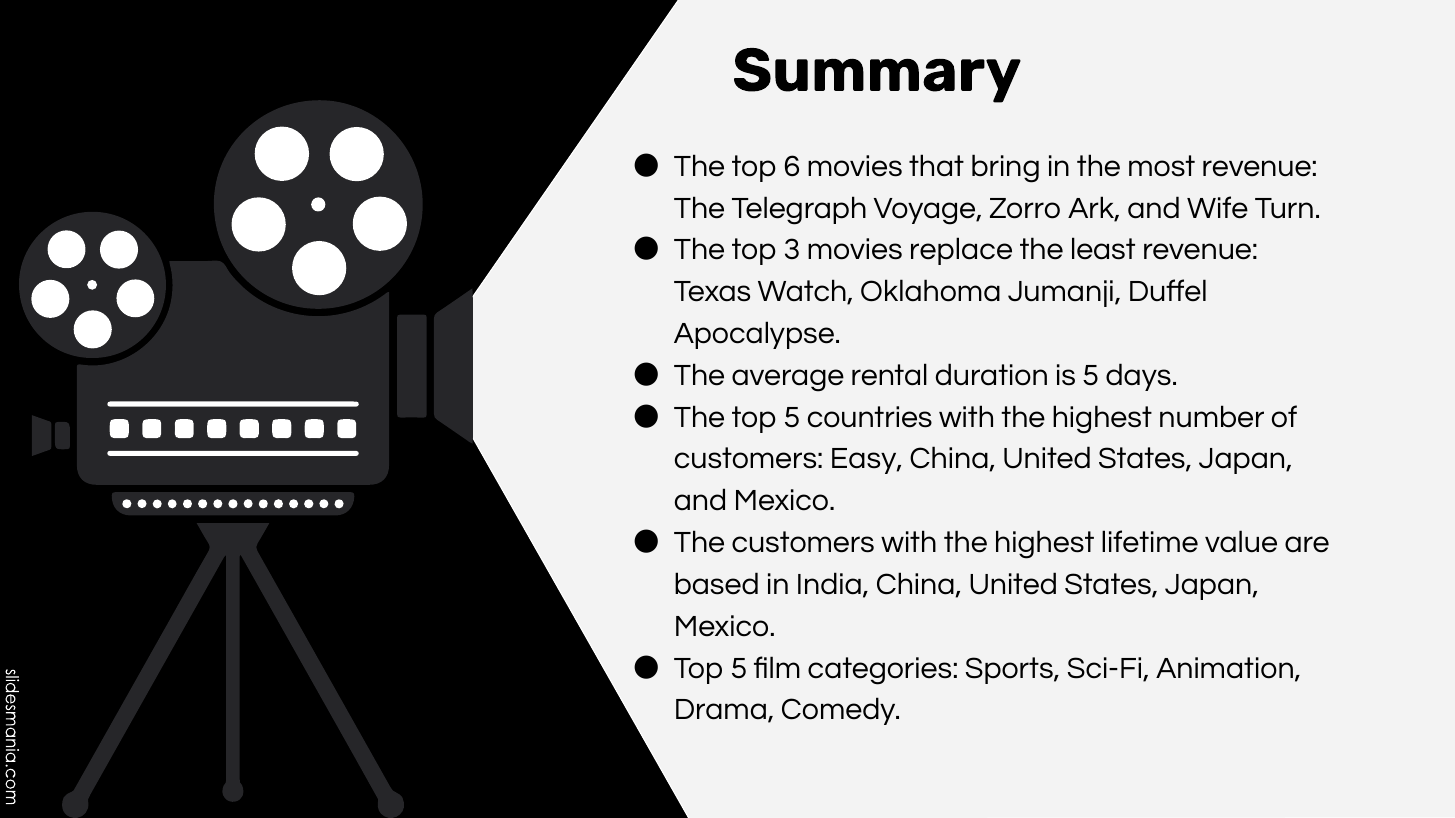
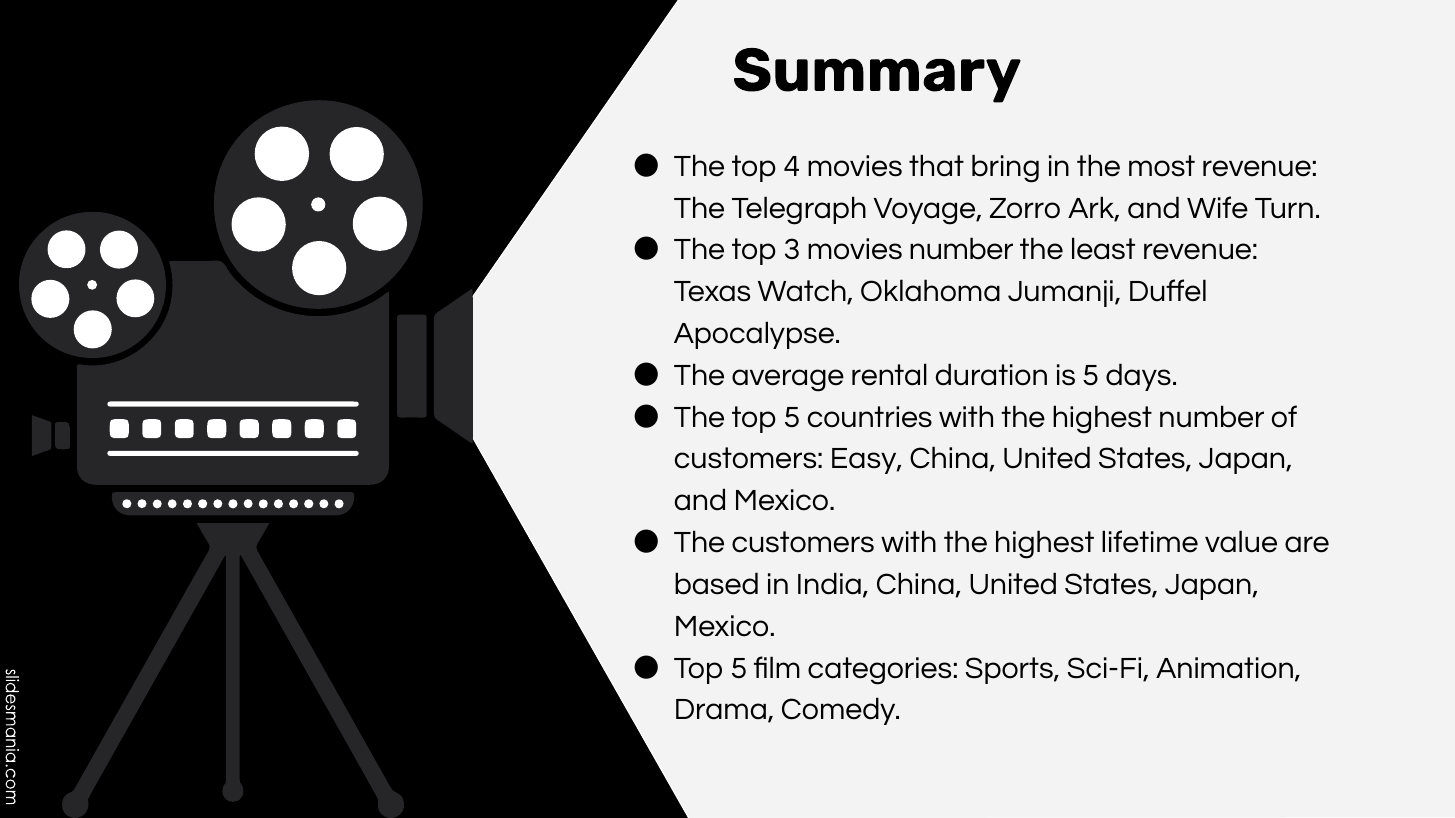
6: 6 -> 4
movies replace: replace -> number
